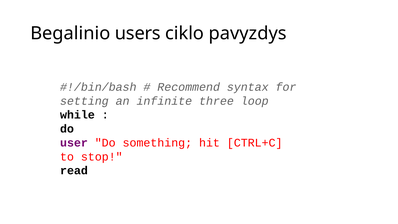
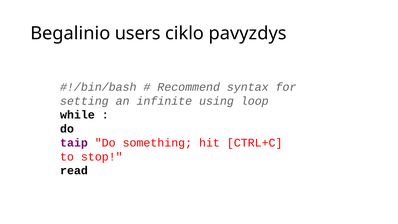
three: three -> using
user: user -> taip
